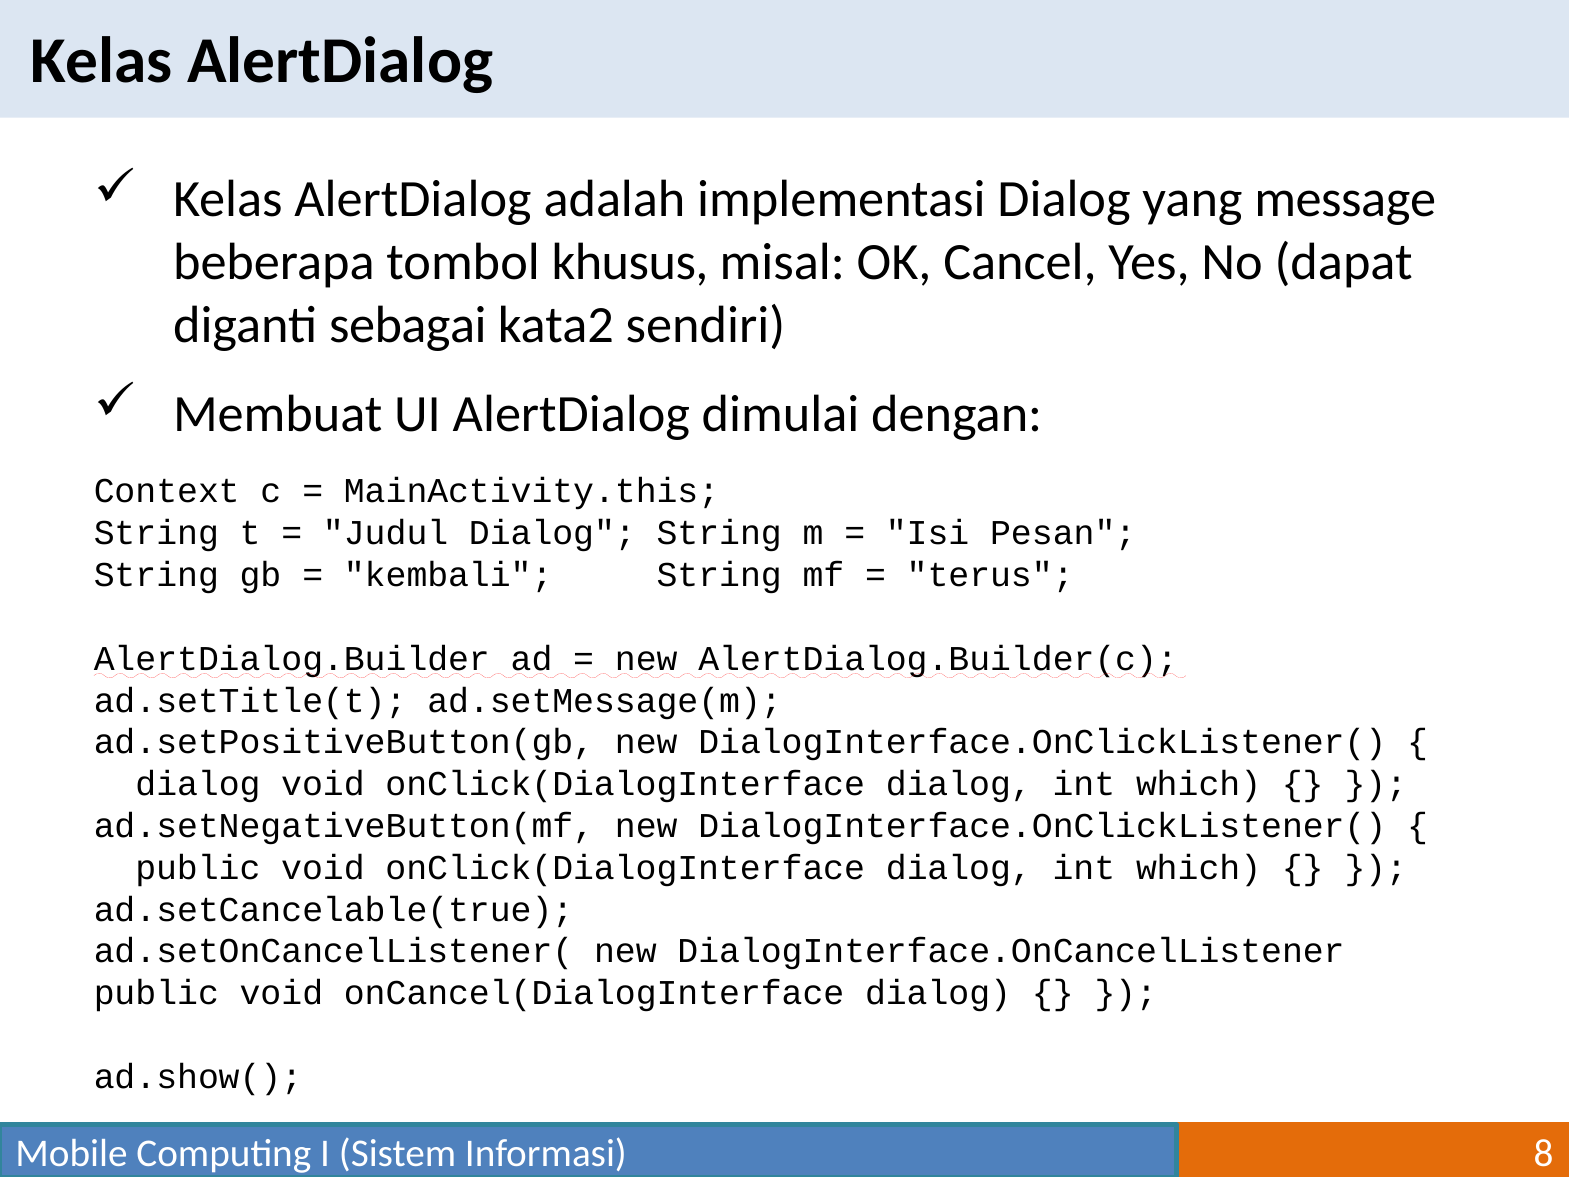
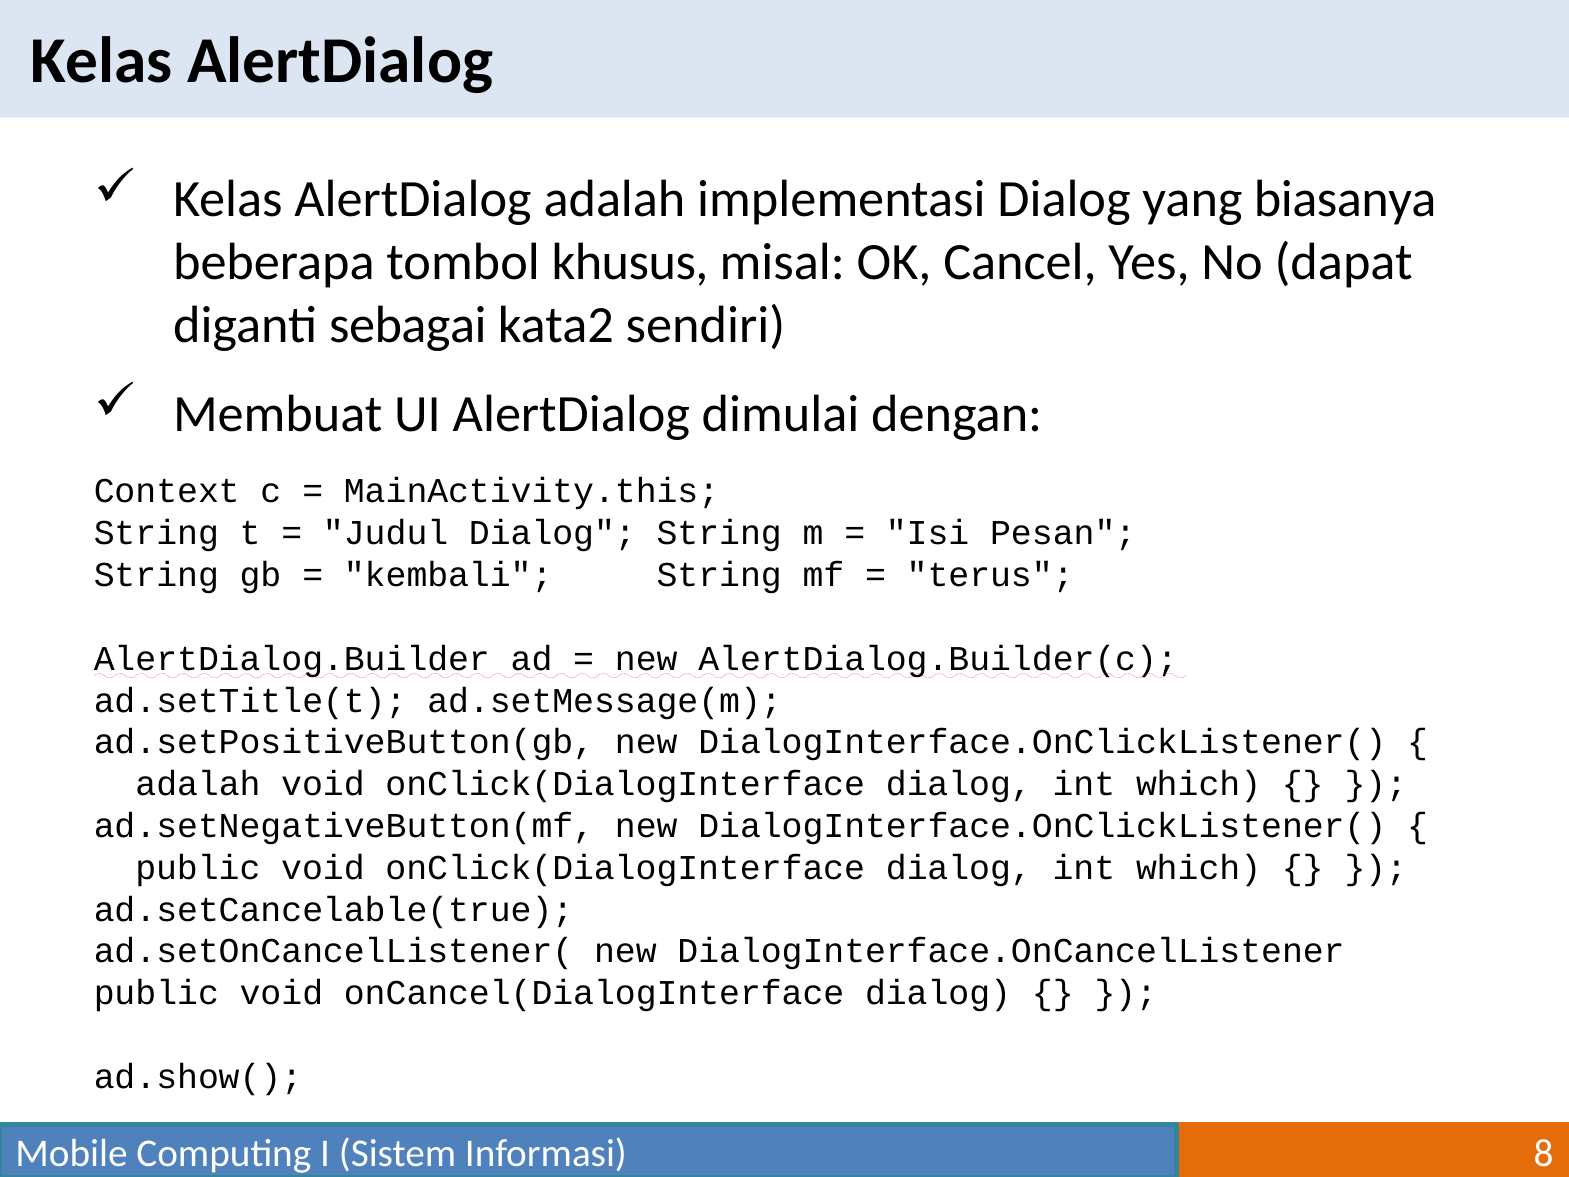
message: message -> biasanya
dialog at (198, 784): dialog -> adalah
